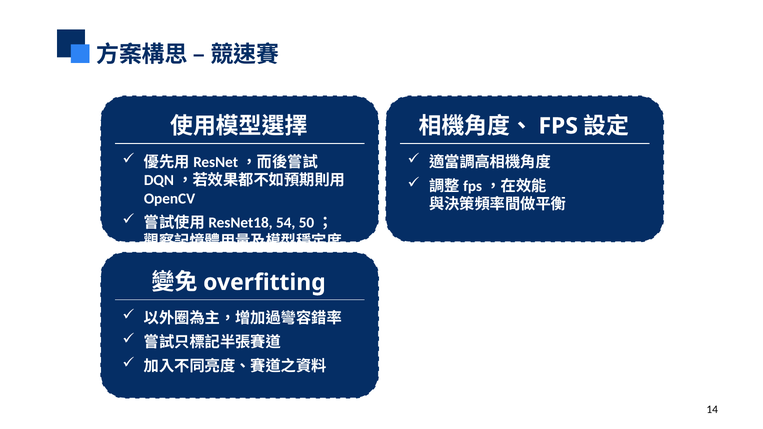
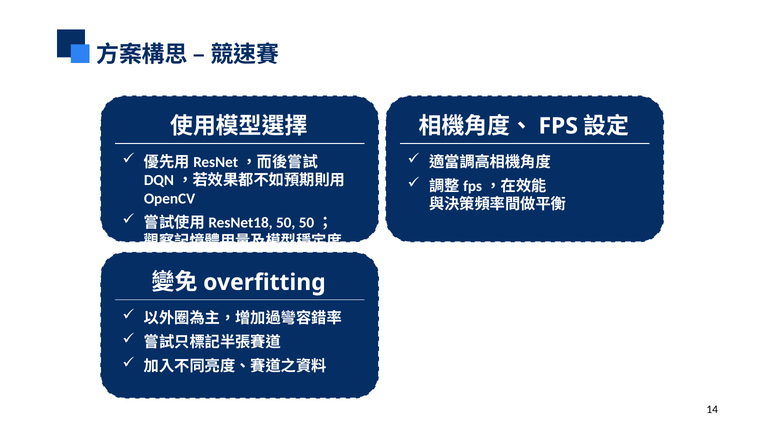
54: 54 -> 50
